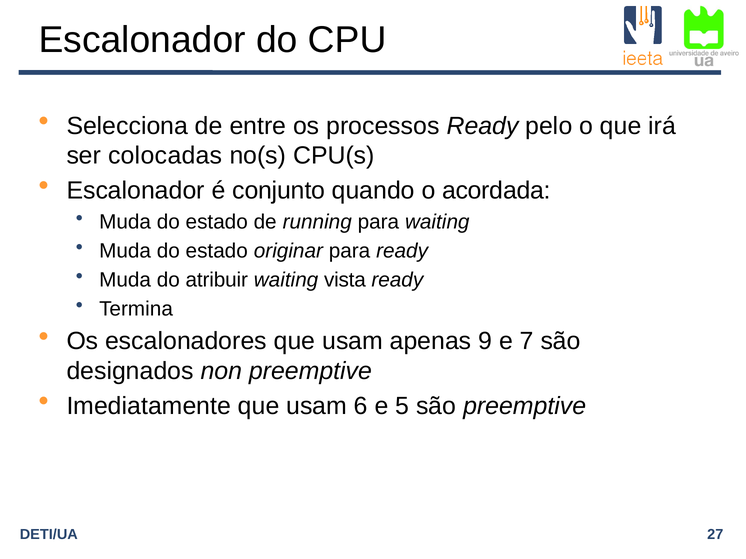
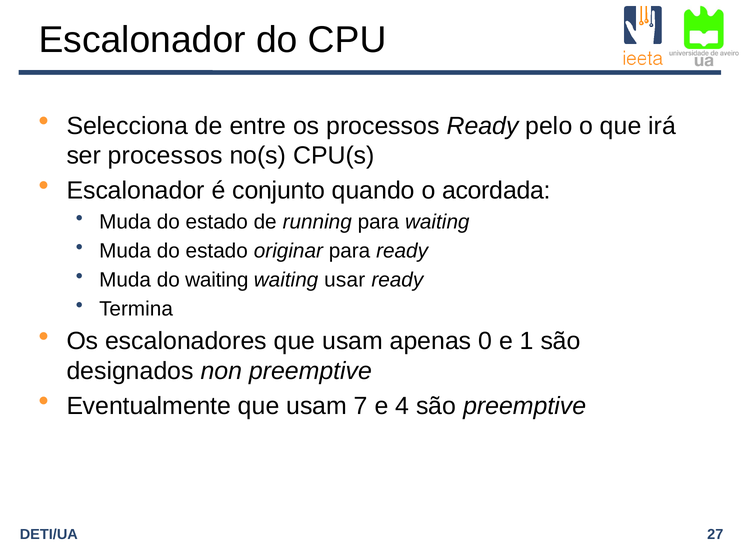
ser colocadas: colocadas -> processos
do atribuir: atribuir -> waiting
vista: vista -> usar
9: 9 -> 0
7: 7 -> 1
Imediatamente: Imediatamente -> Eventualmente
6: 6 -> 7
5: 5 -> 4
